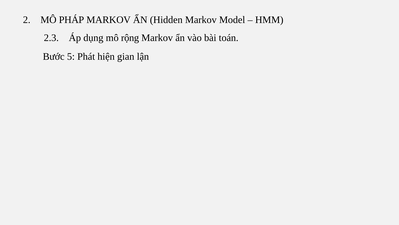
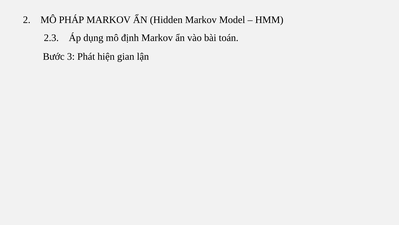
rộng: rộng -> định
5: 5 -> 3
